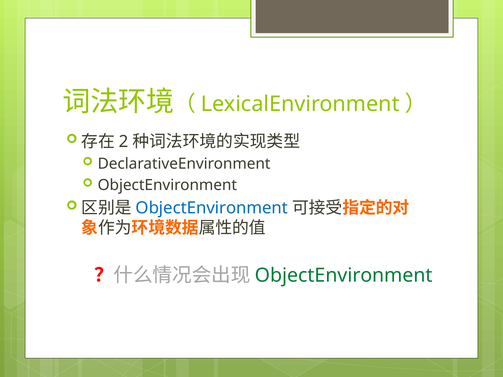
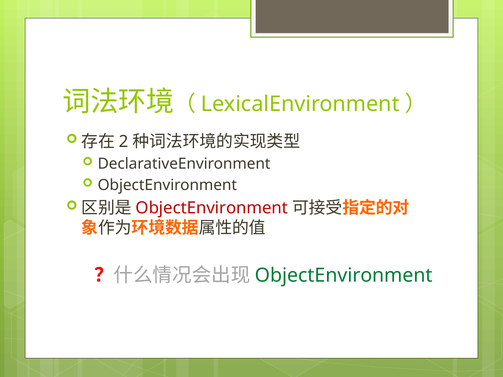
ObjectEnvironment at (212, 208) colour: blue -> red
